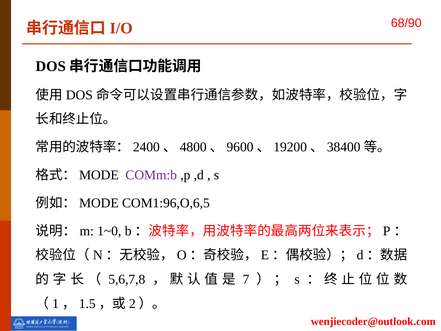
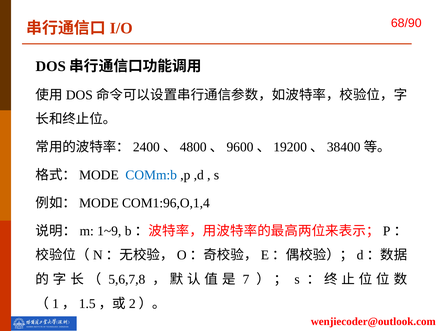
COMm:b colour: purple -> blue
COM1:96,O,6,5: COM1:96,O,6,5 -> COM1:96,O,1,4
1~0: 1~0 -> 1~9
